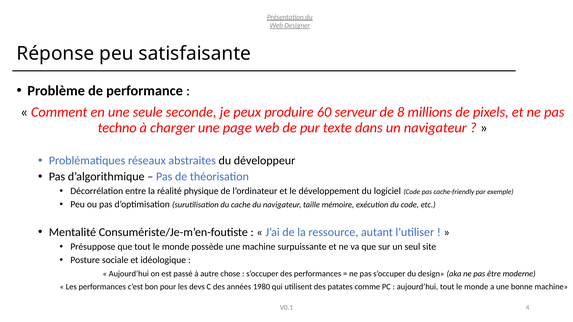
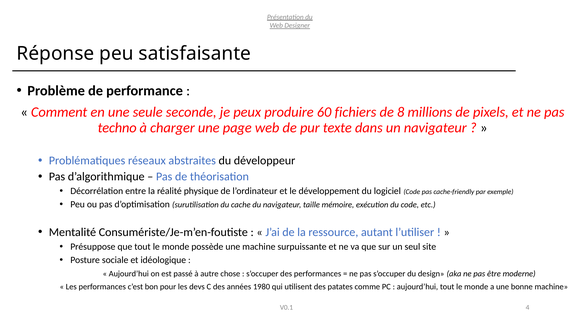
serveur: serveur -> fichiers
